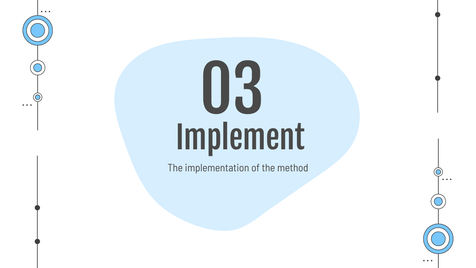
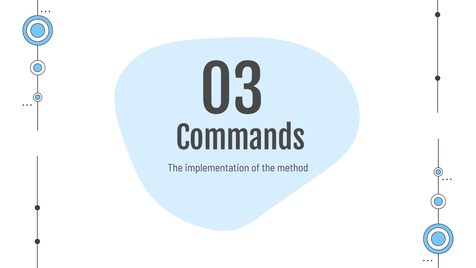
Implement: Implement -> Commands
